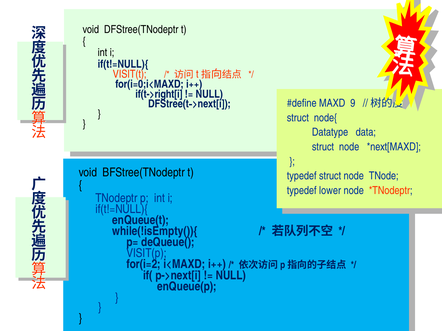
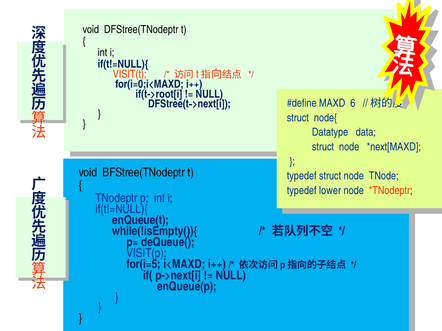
if(t->right[i: if(t->right[i -> if(t->root[i
9: 9 -> 6
for(i=2: for(i=2 -> for(i=5
